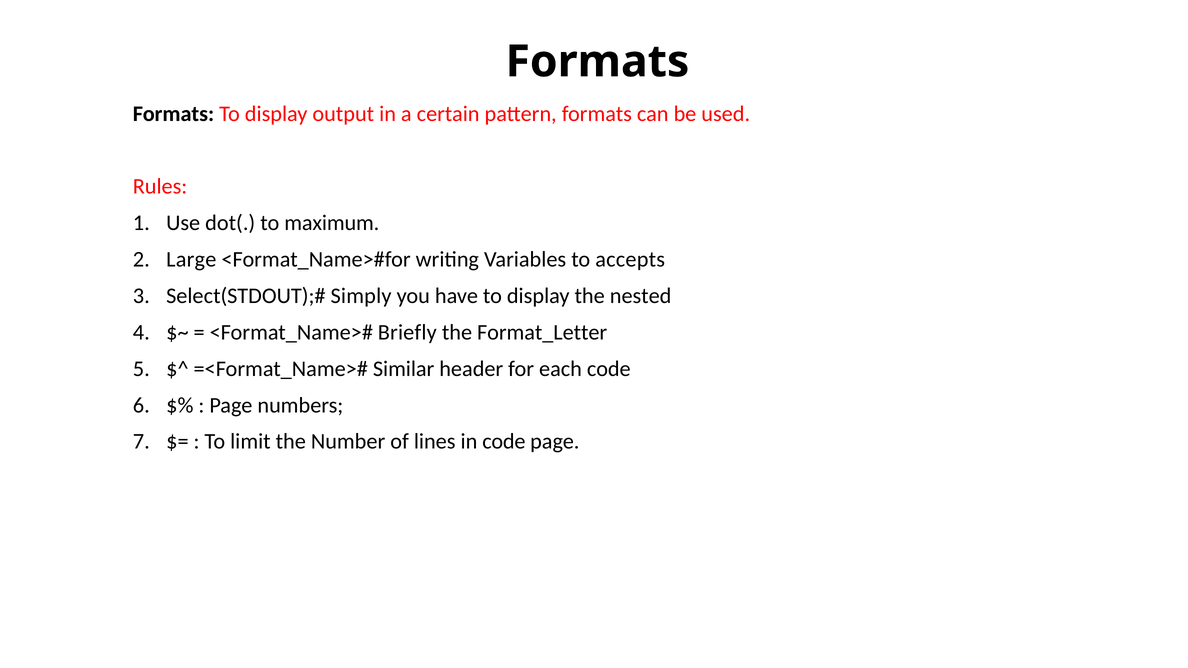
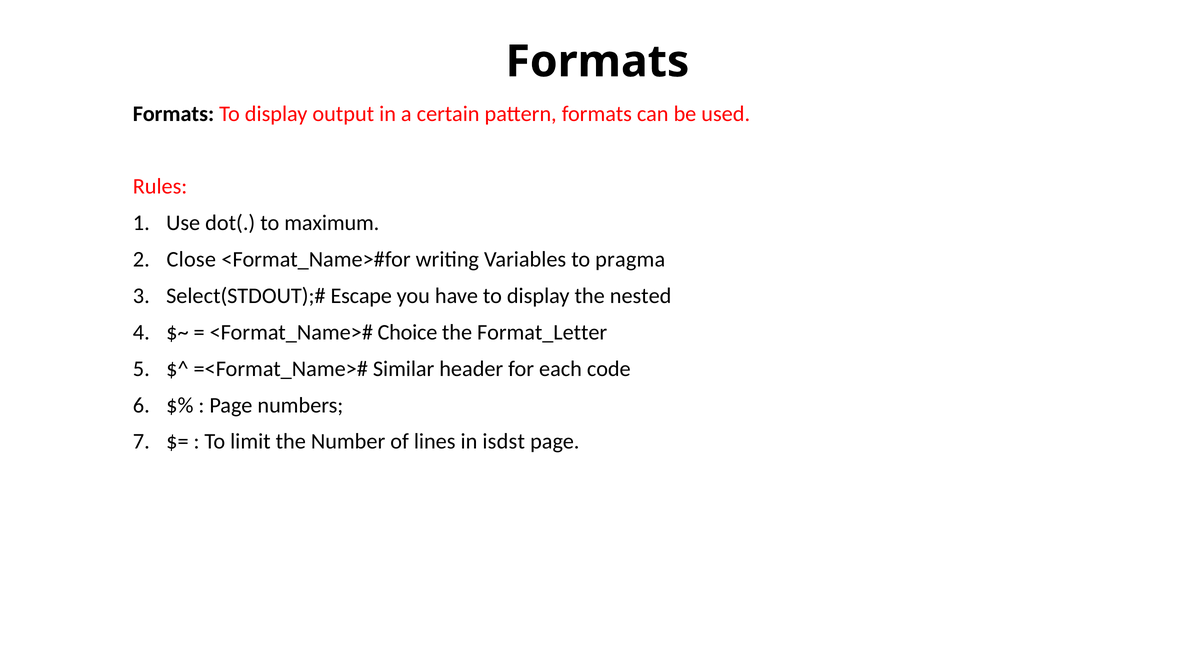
Large: Large -> Close
accepts: accepts -> pragma
Simply: Simply -> Escape
Briefly: Briefly -> Choice
in code: code -> isdst
